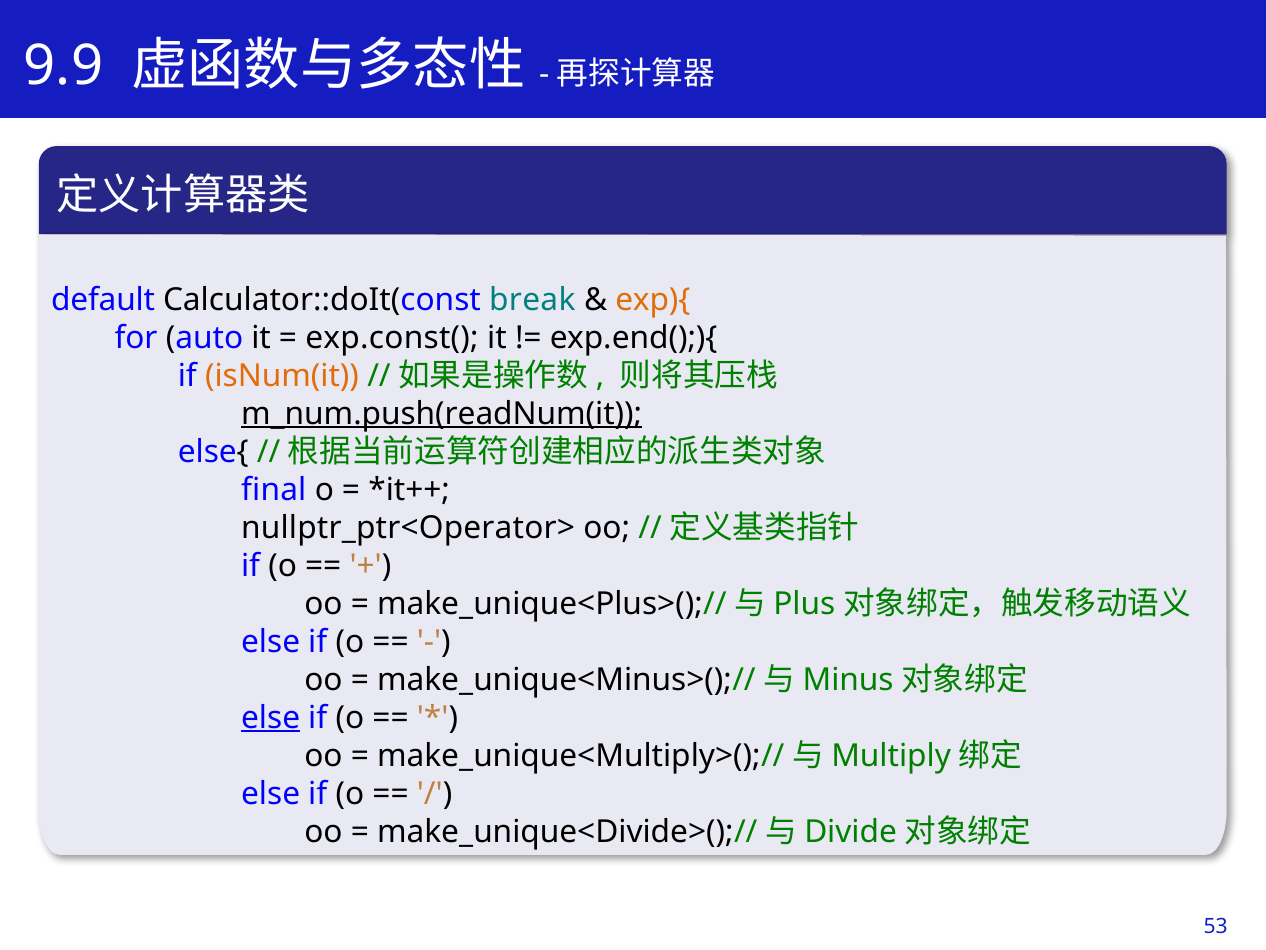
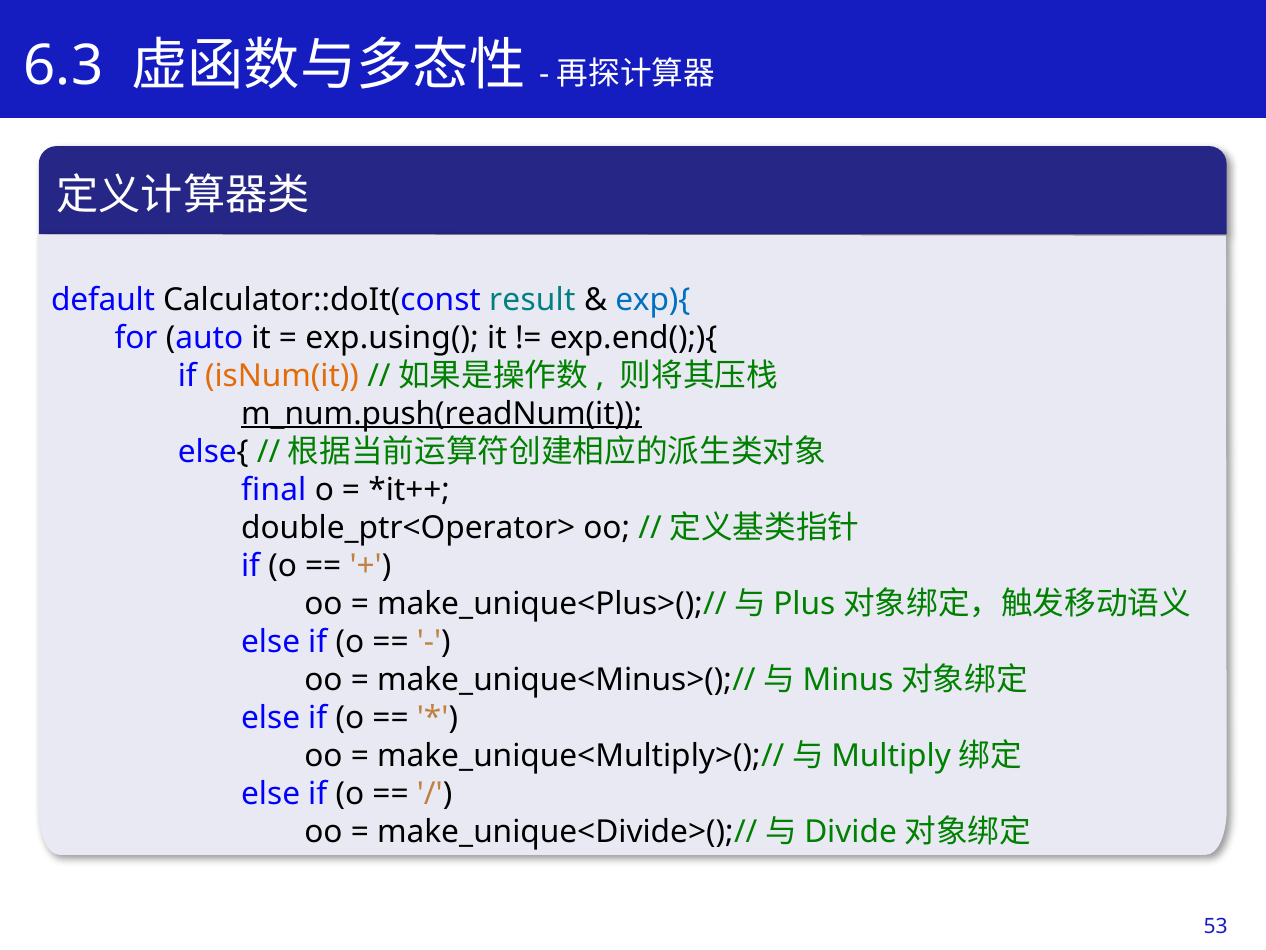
9.9: 9.9 -> 6.3
break: break -> result
exp){ colour: orange -> blue
exp.const(: exp.const( -> exp.using(
nullptr_ptr<Operator>: nullptr_ptr<Operator> -> double_ptr<Operator>
else at (271, 717) underline: present -> none
